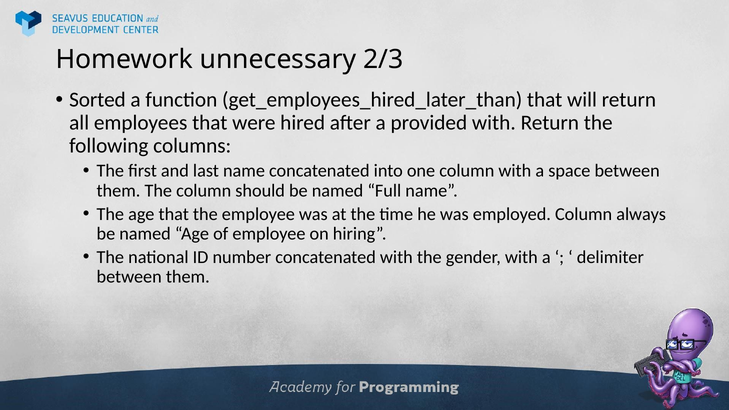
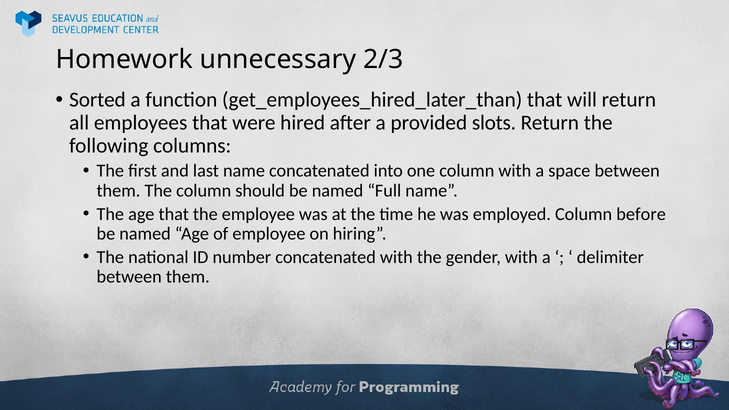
provided with: with -> slots
always: always -> before
